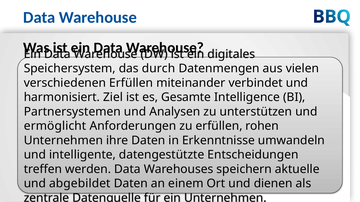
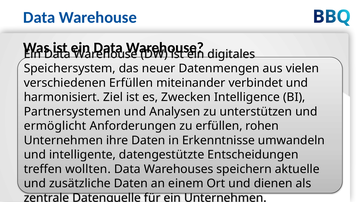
durch: durch -> neuer
Gesamte: Gesamte -> Zwecken
werden: werden -> wollten
abgebildet: abgebildet -> zusätzliche
